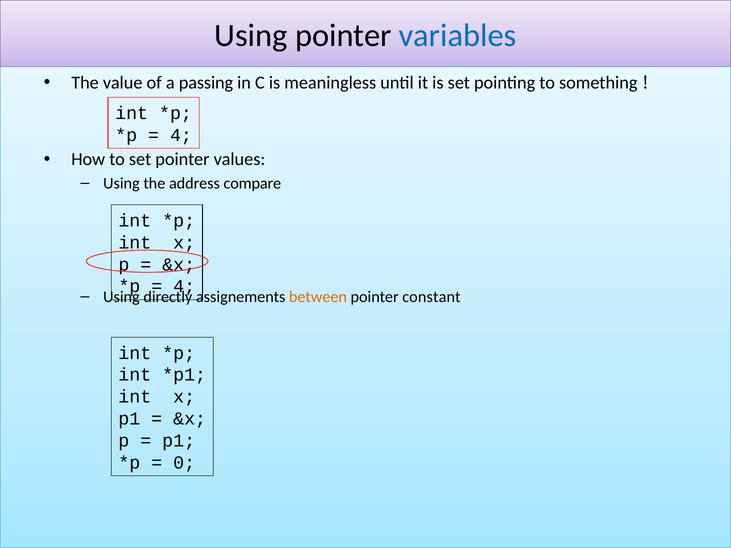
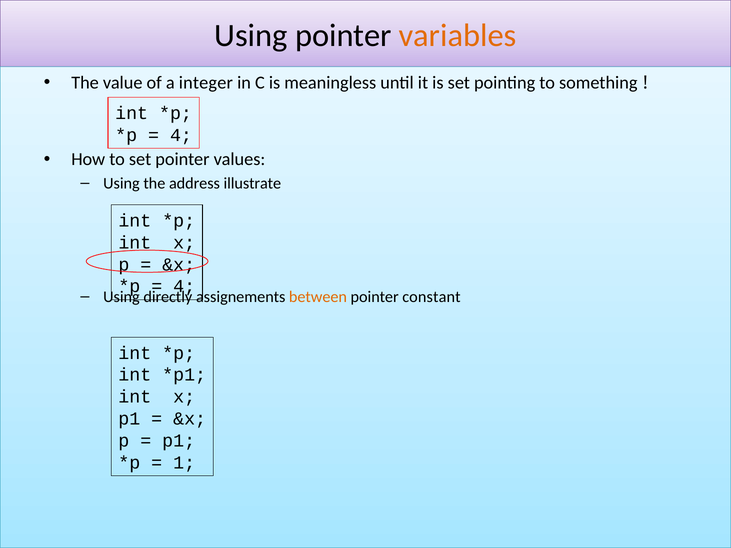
variables colour: blue -> orange
passing: passing -> integer
compare: compare -> illustrate
0: 0 -> 1
